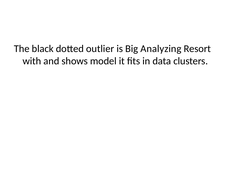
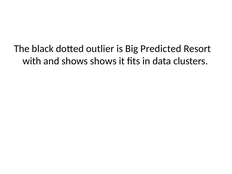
Analyzing: Analyzing -> Predicted
shows model: model -> shows
